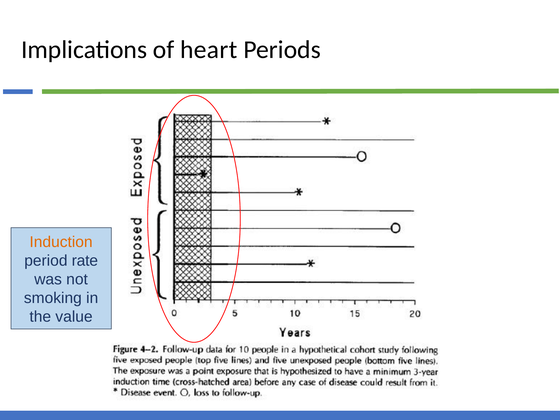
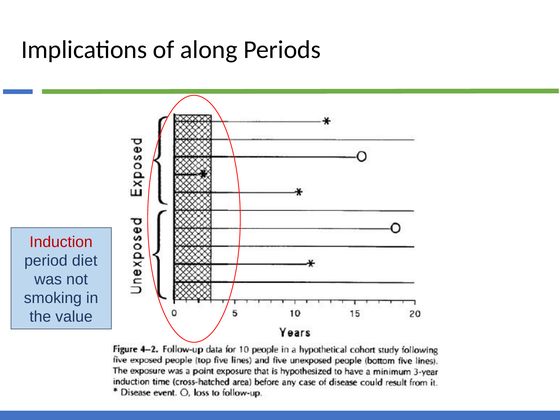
heart: heart -> along
Induction colour: orange -> red
rate: rate -> diet
